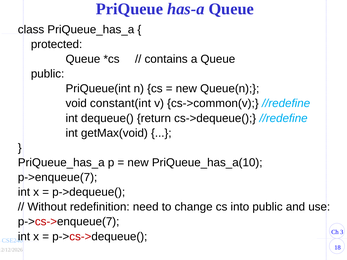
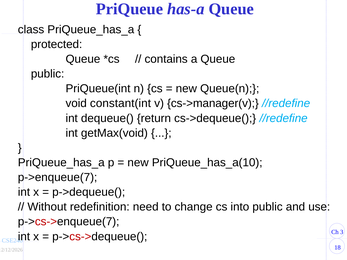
cs->common(v: cs->common(v -> cs->manager(v
